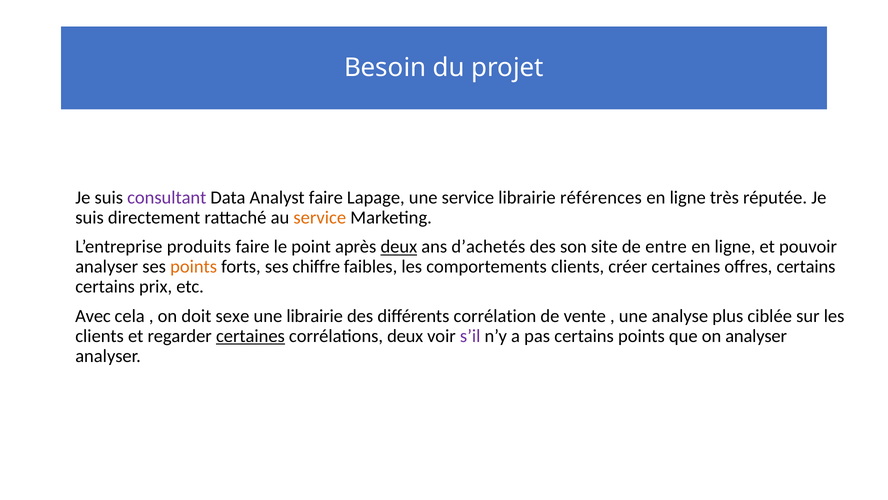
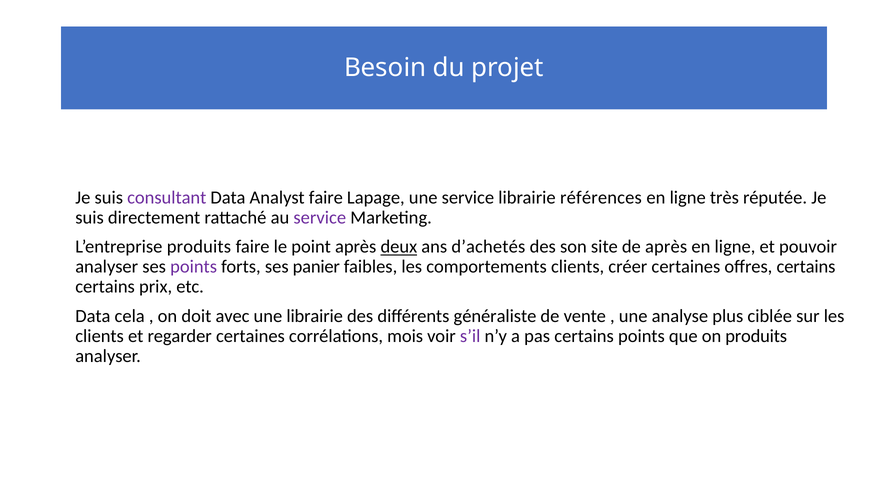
service at (320, 217) colour: orange -> purple
de entre: entre -> après
points at (194, 267) colour: orange -> purple
chiffre: chiffre -> panier
Avec at (93, 316): Avec -> Data
sexe: sexe -> avec
corrélation: corrélation -> généraliste
certaines at (250, 336) underline: present -> none
corrélations deux: deux -> mois
on analyser: analyser -> produits
